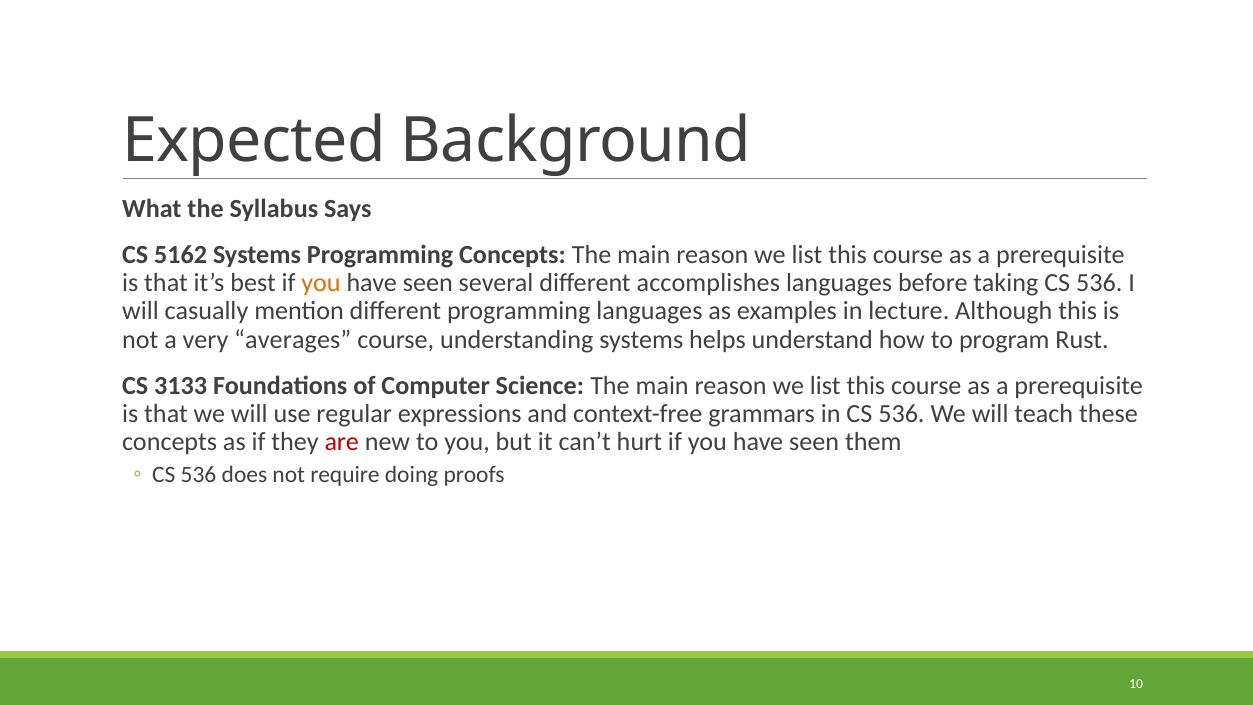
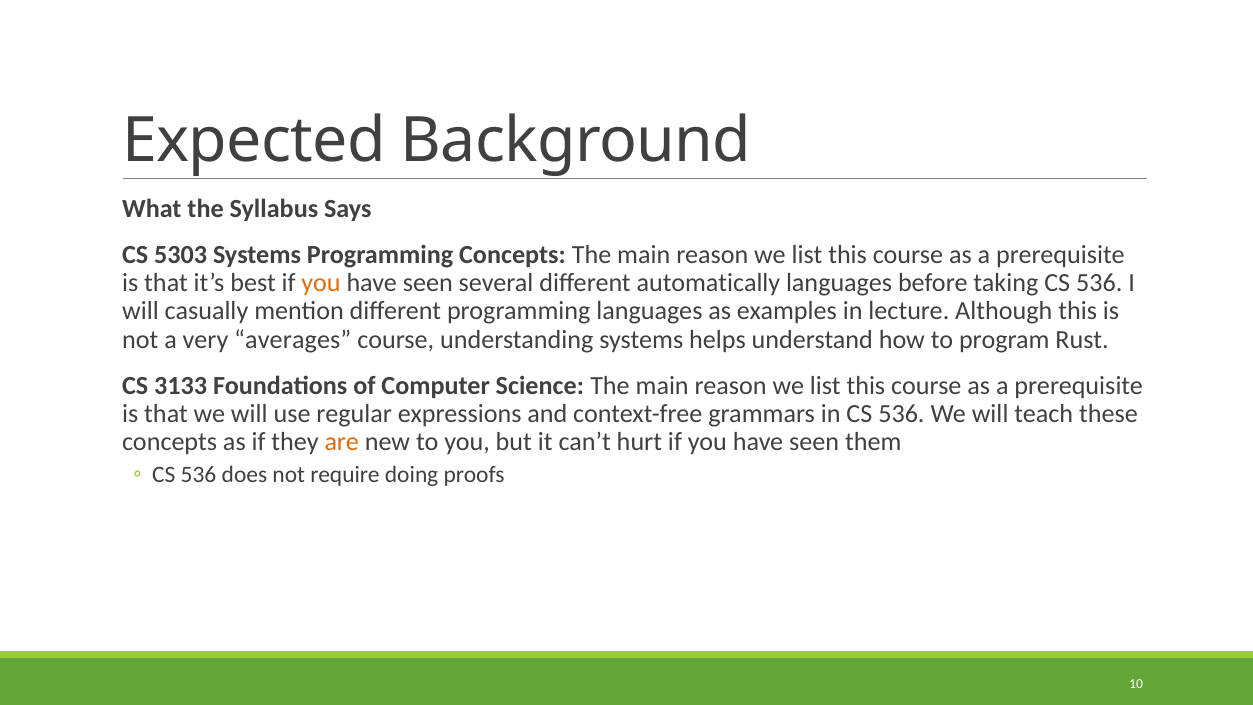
5162: 5162 -> 5303
accomplishes: accomplishes -> automatically
are colour: red -> orange
